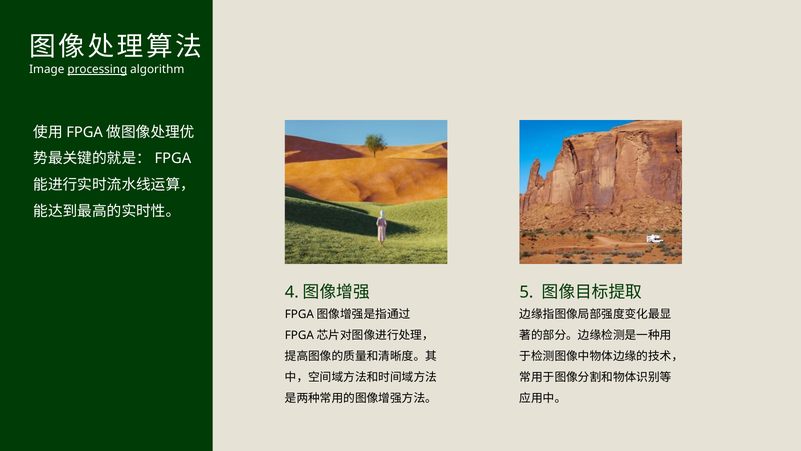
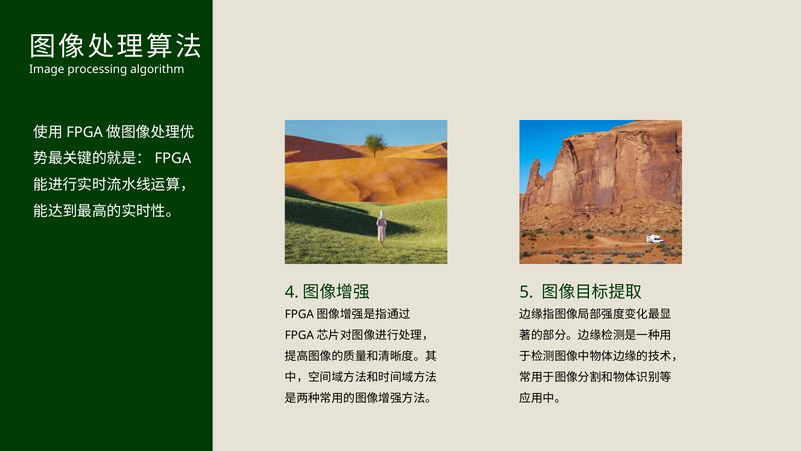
processing underline: present -> none
